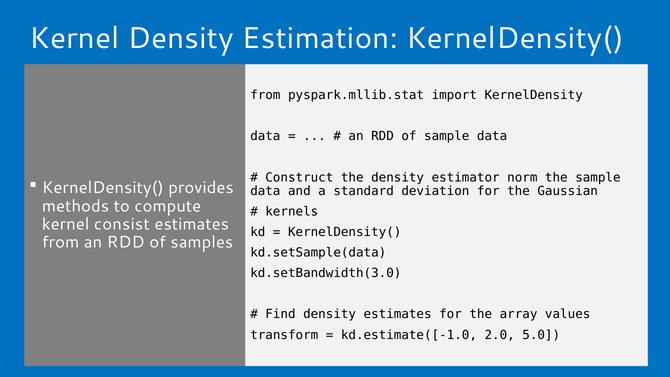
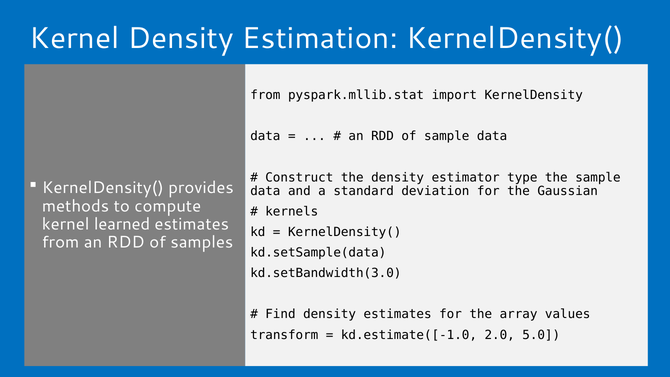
norm: norm -> type
consist: consist -> learned
